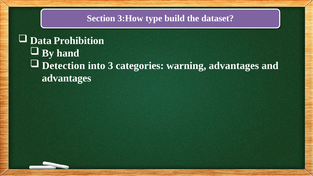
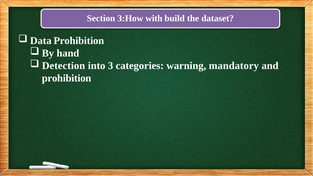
type: type -> with
warning advantages: advantages -> mandatory
advantages at (67, 78): advantages -> prohibition
